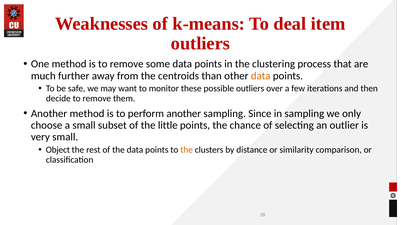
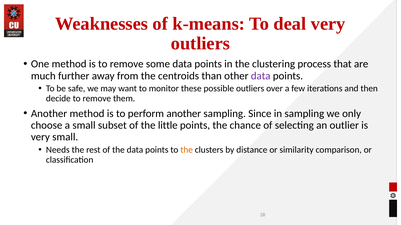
deal item: item -> very
data at (261, 76) colour: orange -> purple
Object: Object -> Needs
